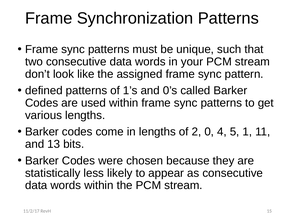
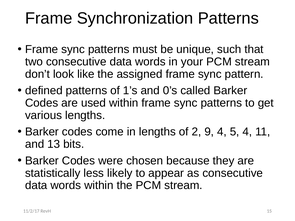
0: 0 -> 9
5 1: 1 -> 4
